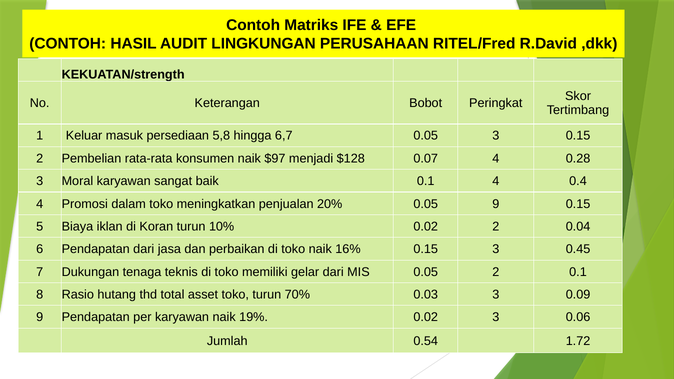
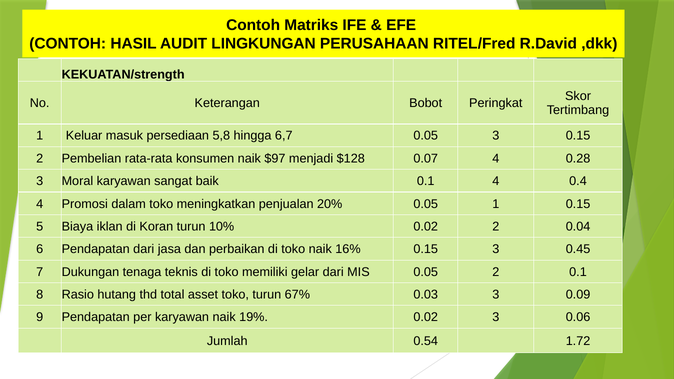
0.05 9: 9 -> 1
70%: 70% -> 67%
